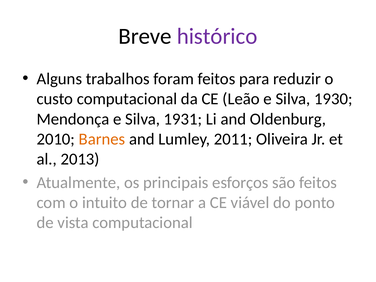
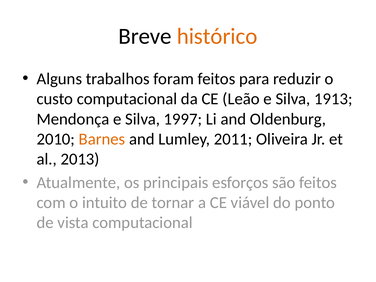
histórico colour: purple -> orange
1930: 1930 -> 1913
1931: 1931 -> 1997
